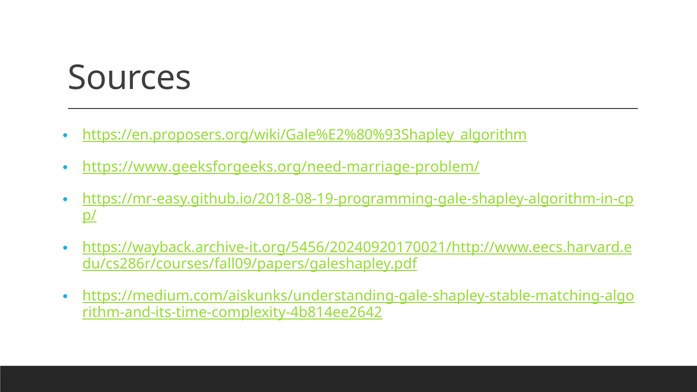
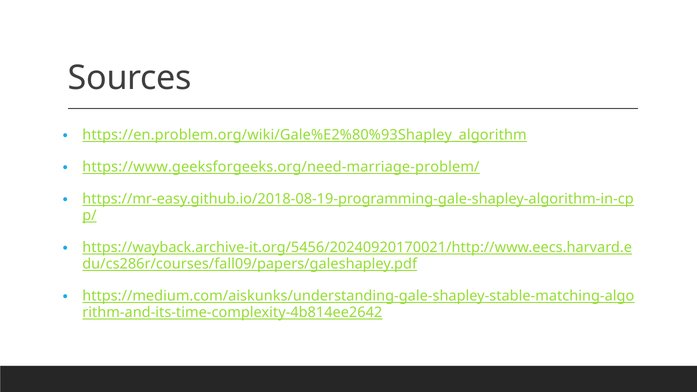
https://en.proposers.org/wiki/Gale%E2%80%93Shapley_algorithm: https://en.proposers.org/wiki/Gale%E2%80%93Shapley_algorithm -> https://en.problem.org/wiki/Gale%E2%80%93Shapley_algorithm
